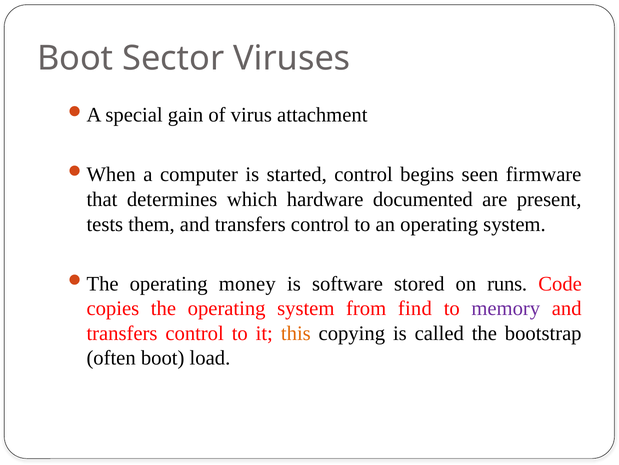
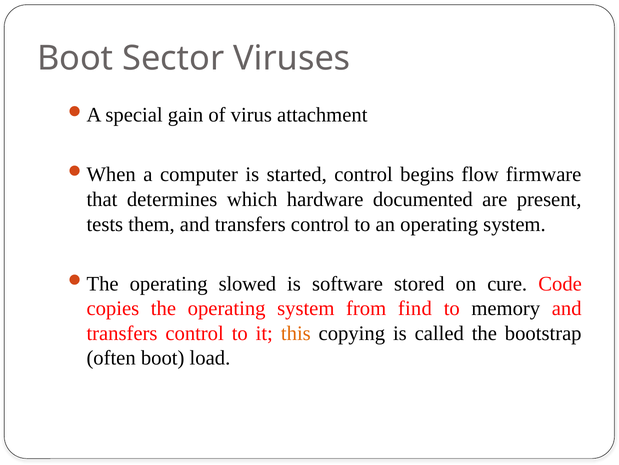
seen: seen -> flow
money: money -> slowed
runs: runs -> cure
memory colour: purple -> black
